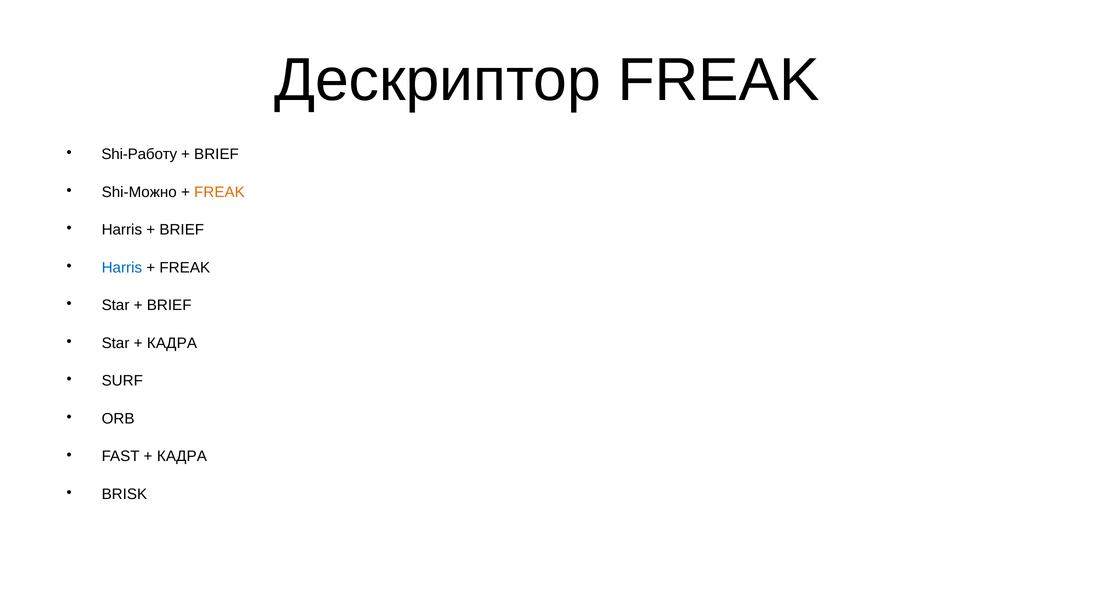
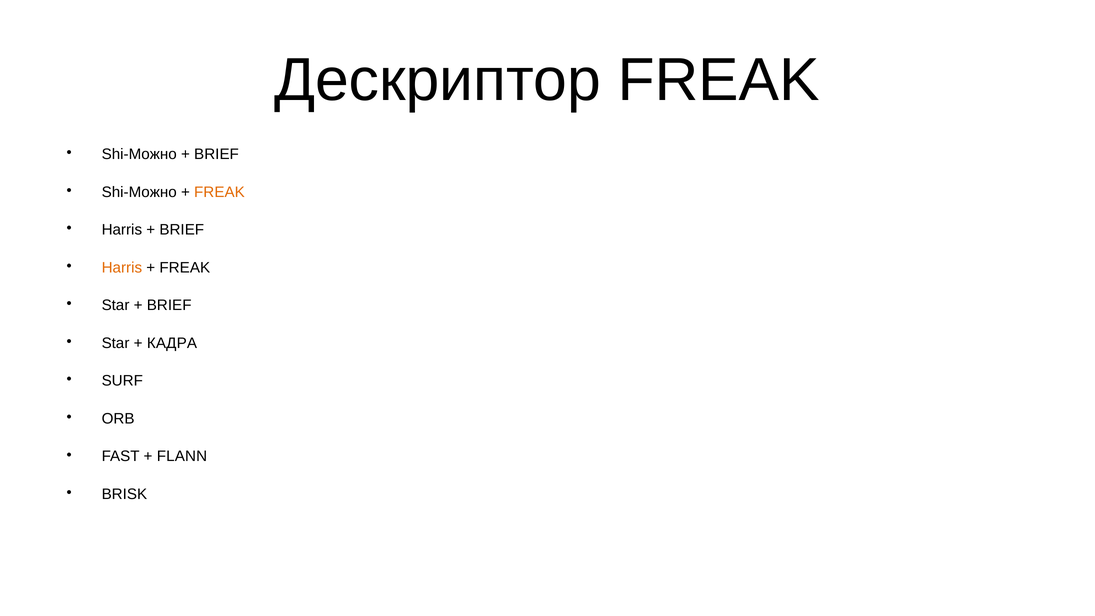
Shi-Работу at (139, 154): Shi-Работу -> Shi-Можно
Harris at (122, 268) colour: blue -> orange
КАДРА at (182, 456): КАДРА -> FLANN
